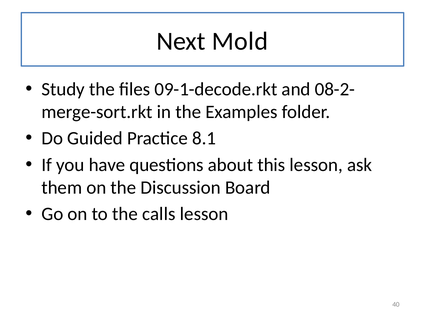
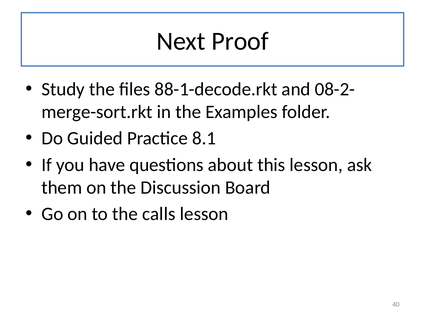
Mold: Mold -> Proof
09-1-decode.rkt: 09-1-decode.rkt -> 88-1-decode.rkt
